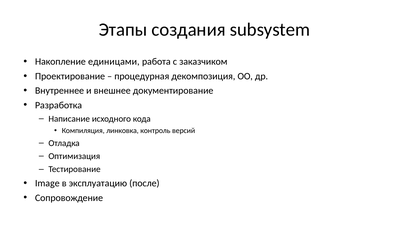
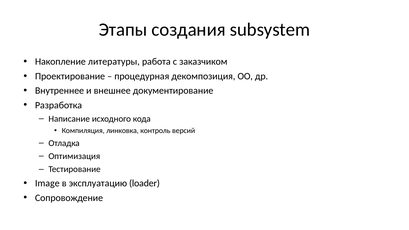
единицами: единицами -> литературы
после: после -> loader
